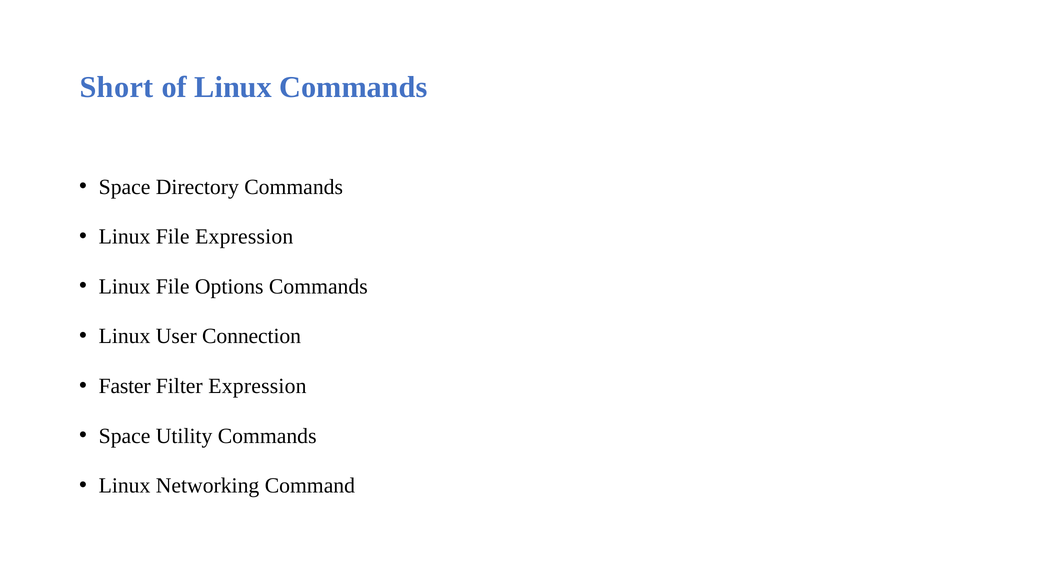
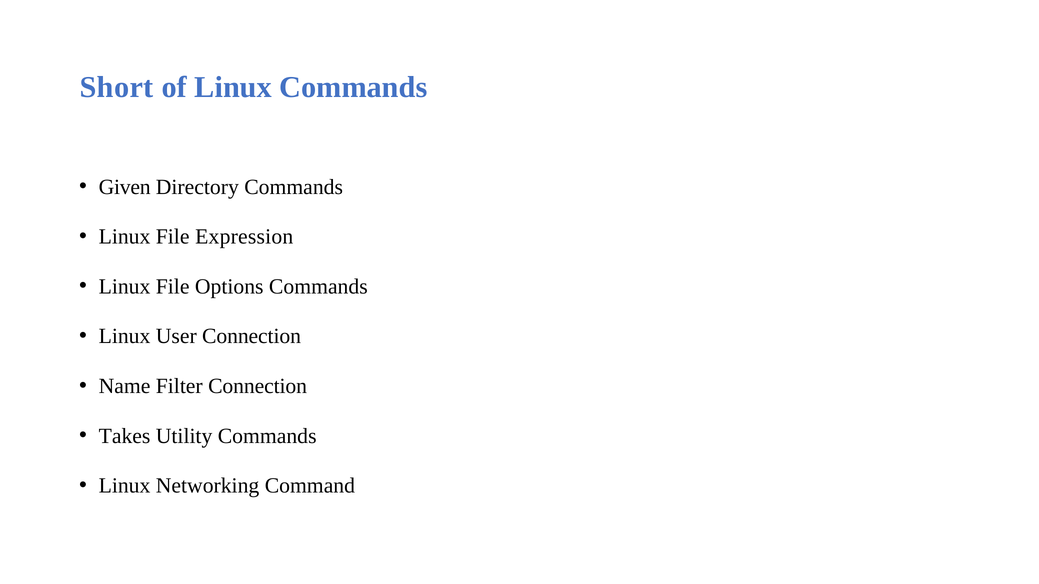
Space at (125, 187): Space -> Given
Faster: Faster -> Name
Filter Expression: Expression -> Connection
Space at (125, 436): Space -> Takes
